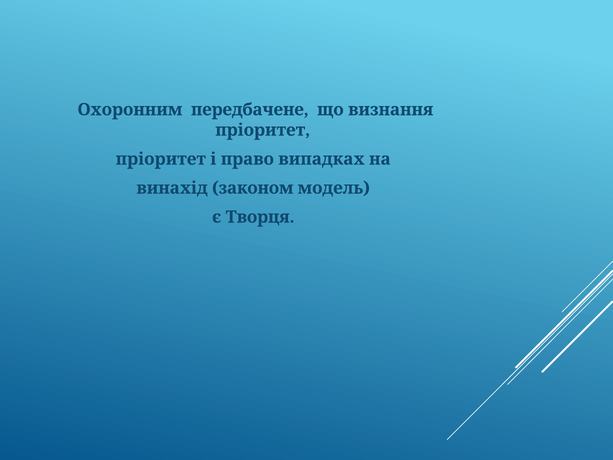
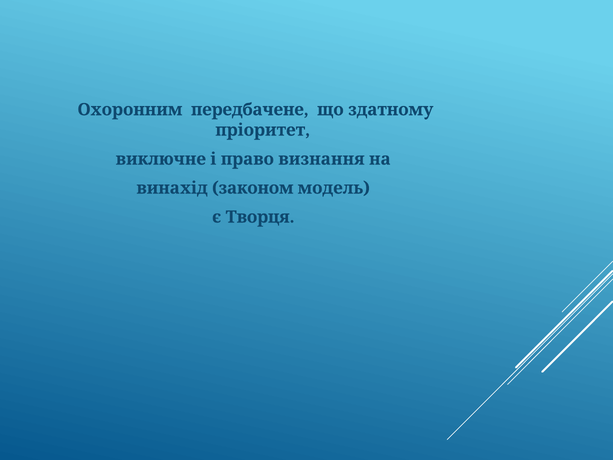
визнання: визнання -> здатному
пріоритет at (161, 159): пріоритет -> виключне
випадках: випадках -> визнання
